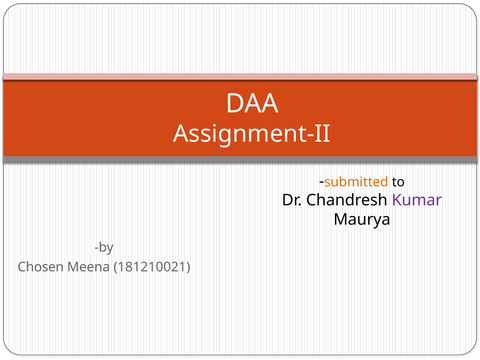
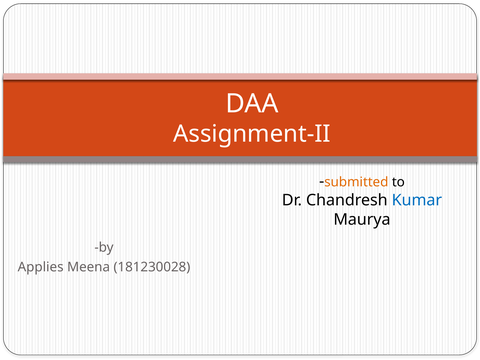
Kumar colour: purple -> blue
Chosen: Chosen -> Applies
181210021: 181210021 -> 181230028
